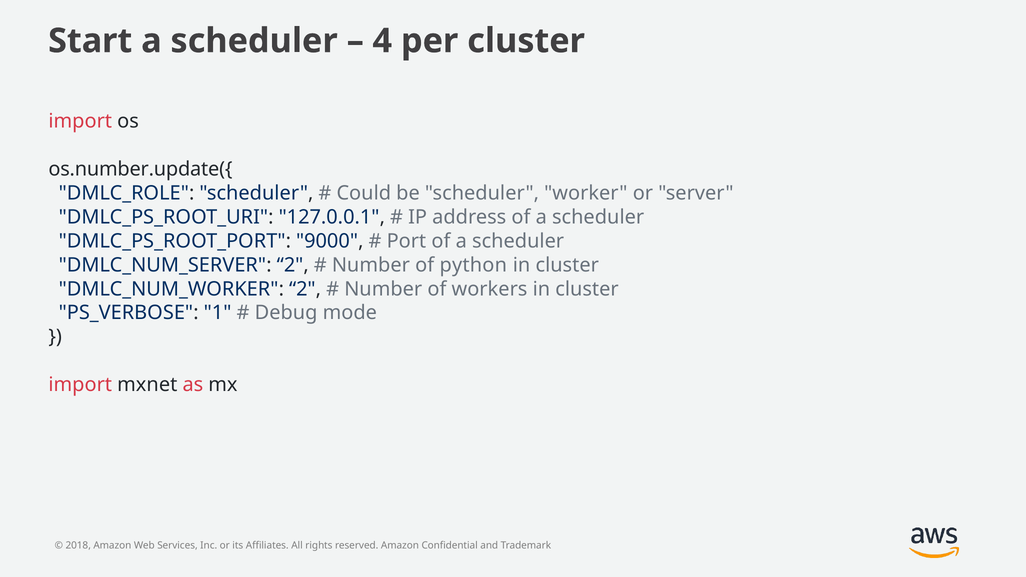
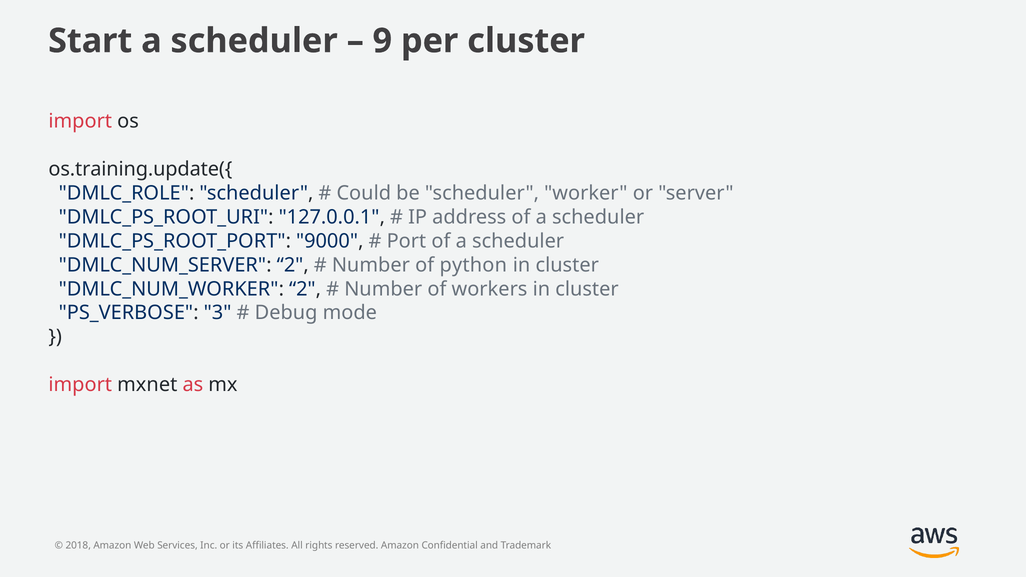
4: 4 -> 9
os.number.update({: os.number.update({ -> os.training.update({
1: 1 -> 3
